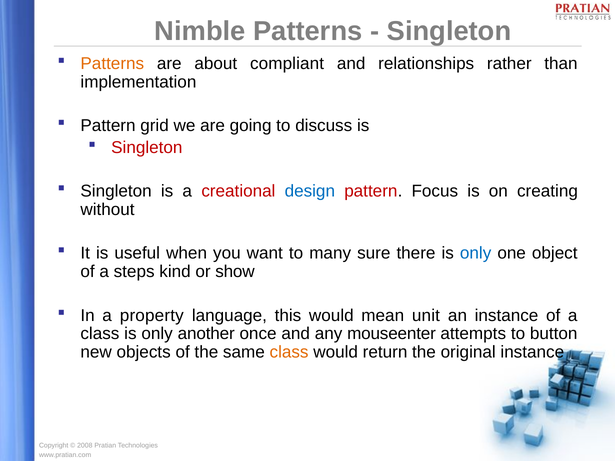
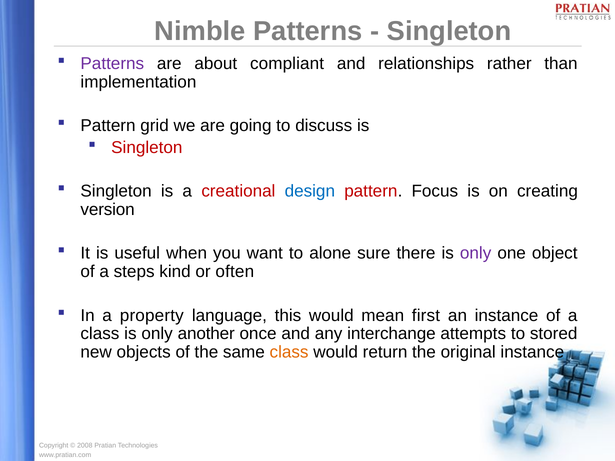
Patterns at (112, 63) colour: orange -> purple
without: without -> version
many: many -> alone
only at (476, 253) colour: blue -> purple
show: show -> often
unit: unit -> first
mouseenter: mouseenter -> interchange
button: button -> stored
